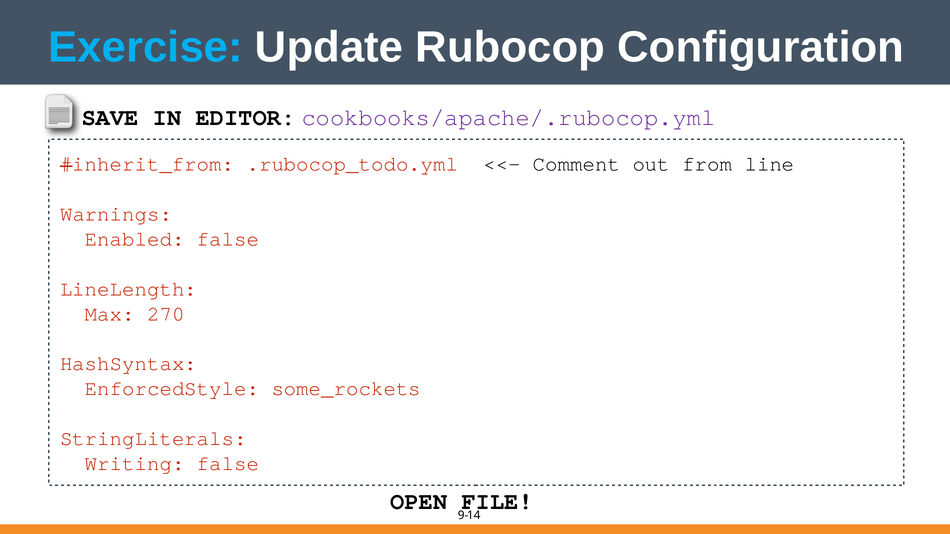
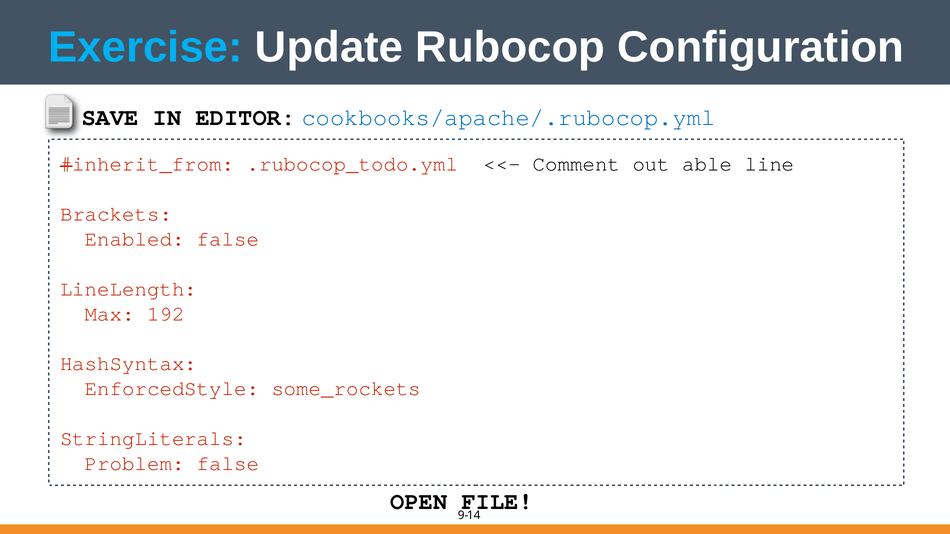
cookbooks/apache/.rubocop.yml colour: purple -> blue
from: from -> able
Warnings: Warnings -> Brackets
270: 270 -> 192
Writing: Writing -> Problem
